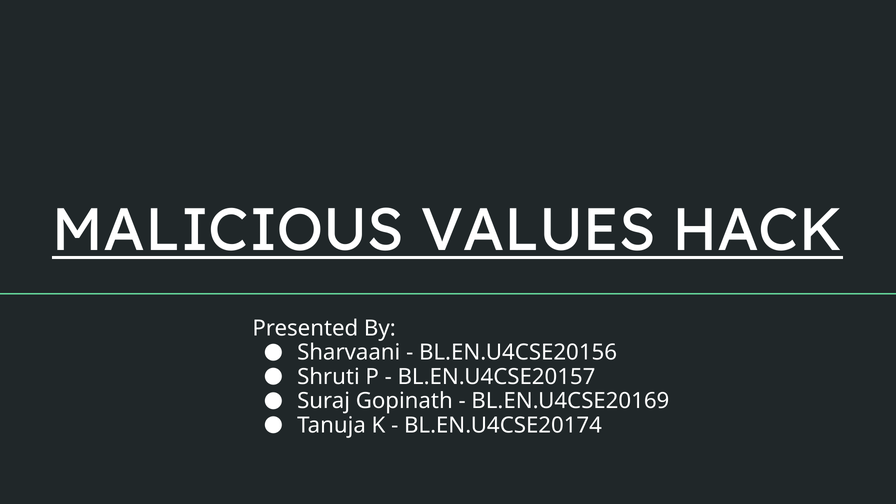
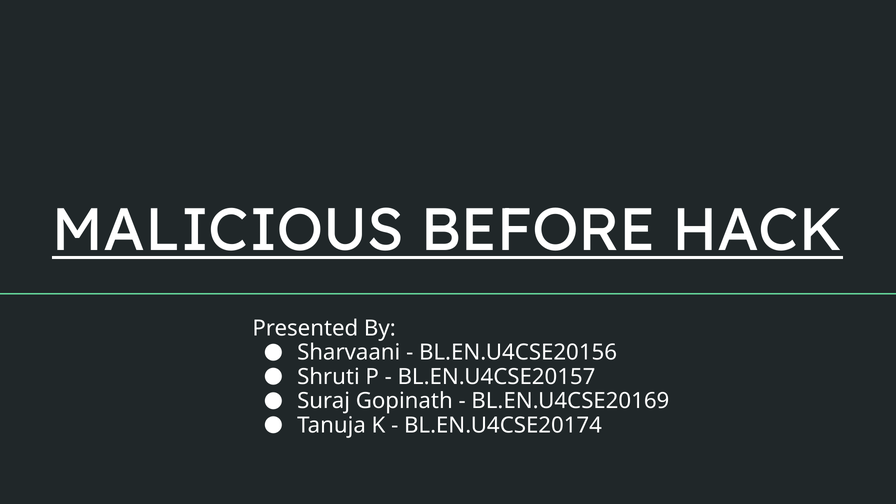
VALUES: VALUES -> BEFORE
